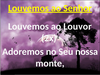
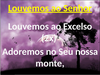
Louvor: Louvor -> Excelso
